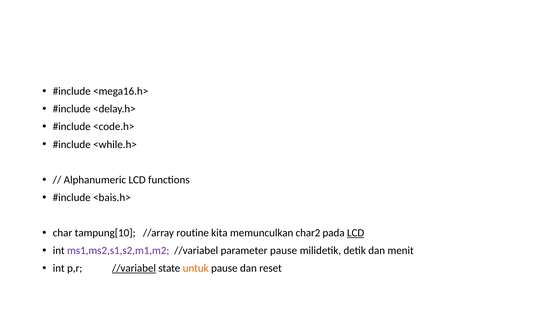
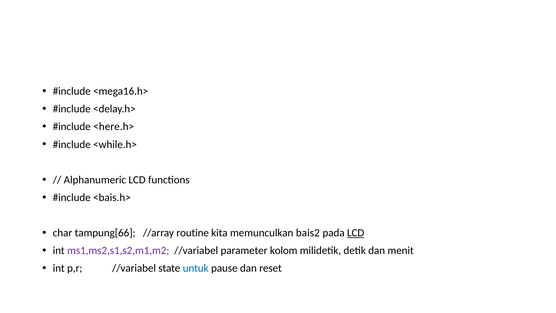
<code.h>: <code.h> -> <here.h>
tampung[10: tampung[10 -> tampung[66
char2: char2 -> bais2
parameter pause: pause -> kolom
//variabel at (134, 268) underline: present -> none
untuk colour: orange -> blue
